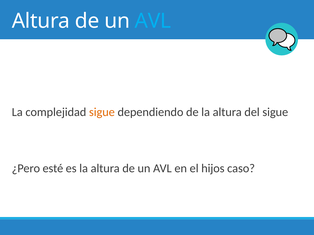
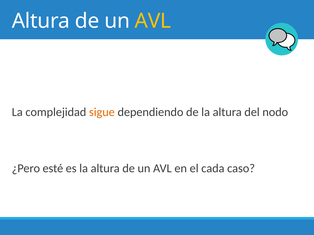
AVL at (153, 21) colour: light blue -> yellow
del sigue: sigue -> nodo
hijos: hijos -> cada
